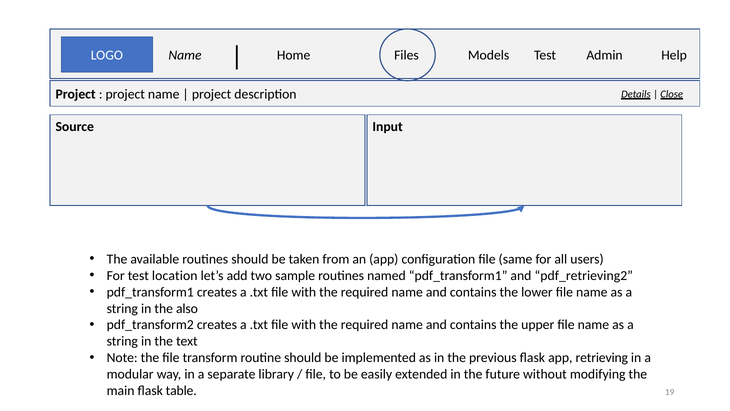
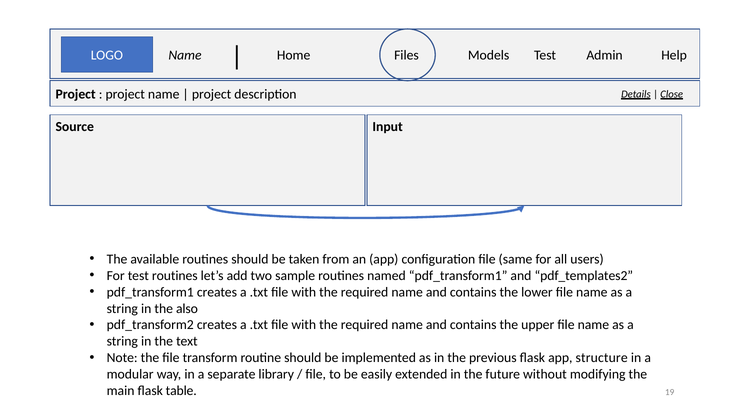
test location: location -> routines
pdf_retrieving2: pdf_retrieving2 -> pdf_templates2
retrieving: retrieving -> structure
